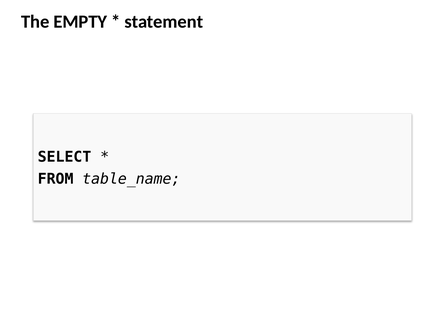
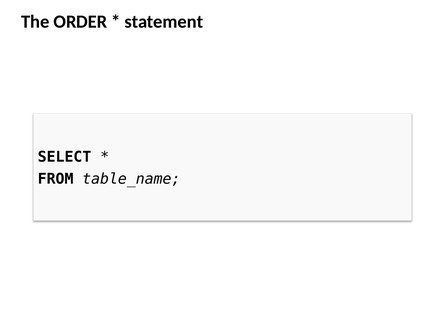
EMPTY: EMPTY -> ORDER
